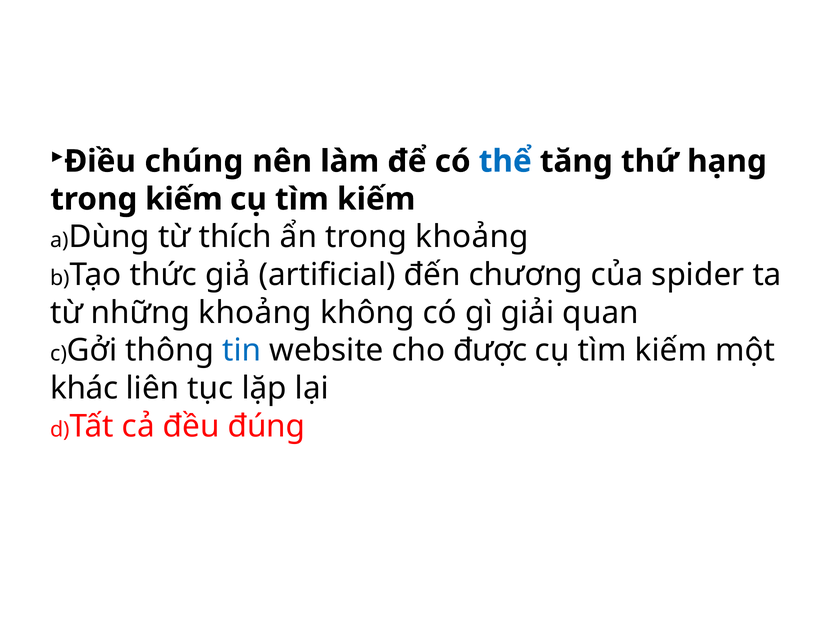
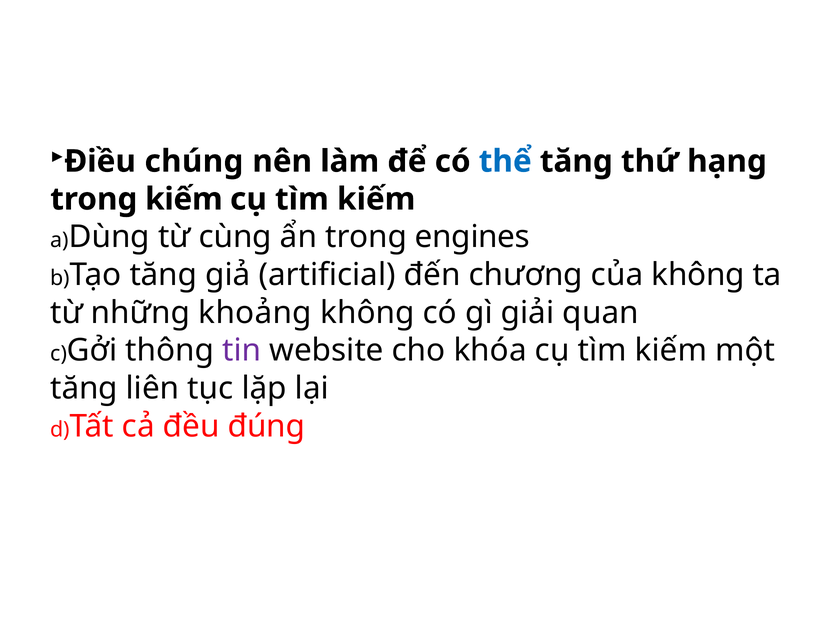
thích: thích -> cùng
trong khoảng: khoảng -> engines
Tạo thức: thức -> tăng
của spider: spider -> không
tin colour: blue -> purple
được: được -> khóa
khác at (84, 388): khác -> tăng
